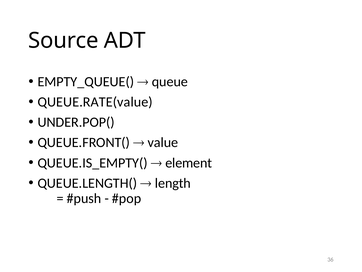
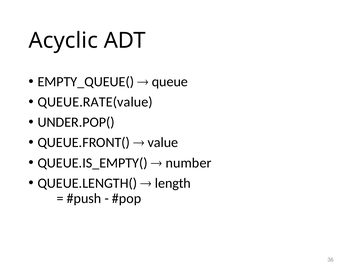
Source: Source -> Acyclic
element: element -> number
